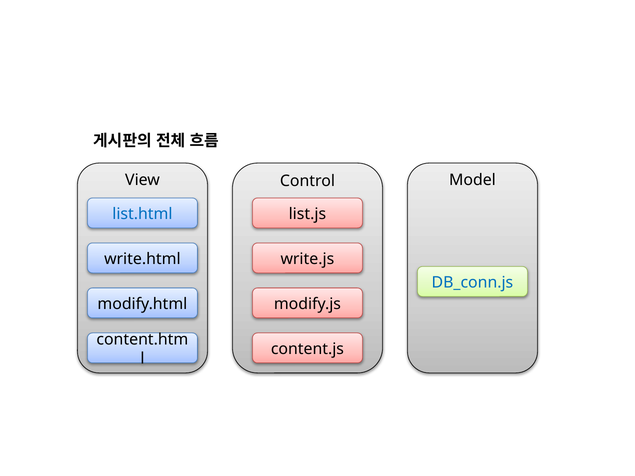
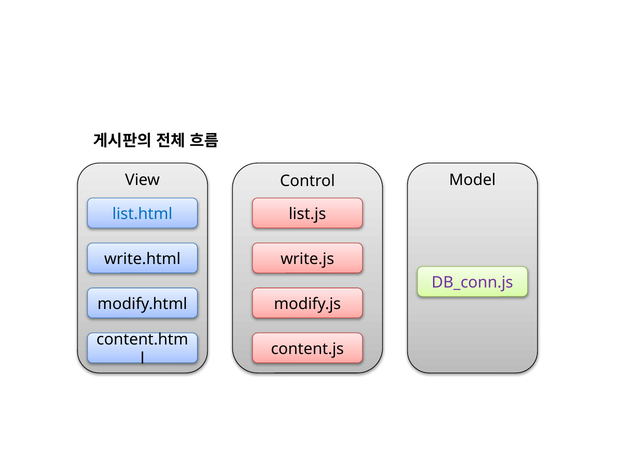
DB_conn.js colour: blue -> purple
